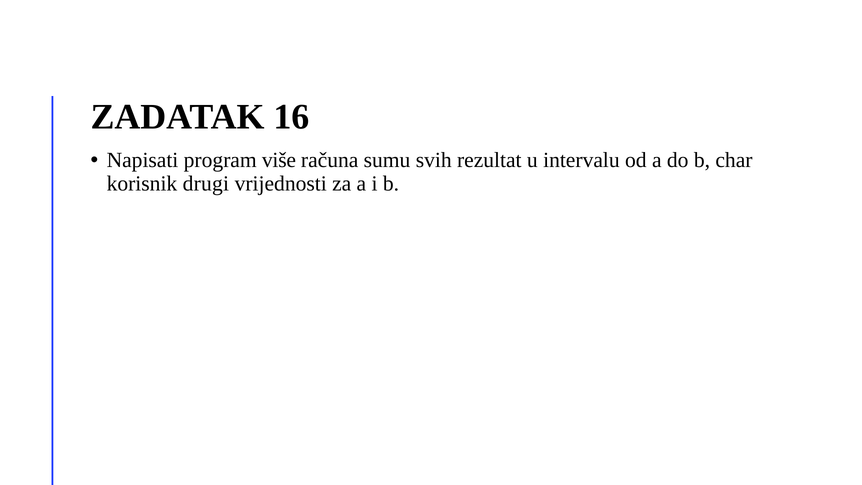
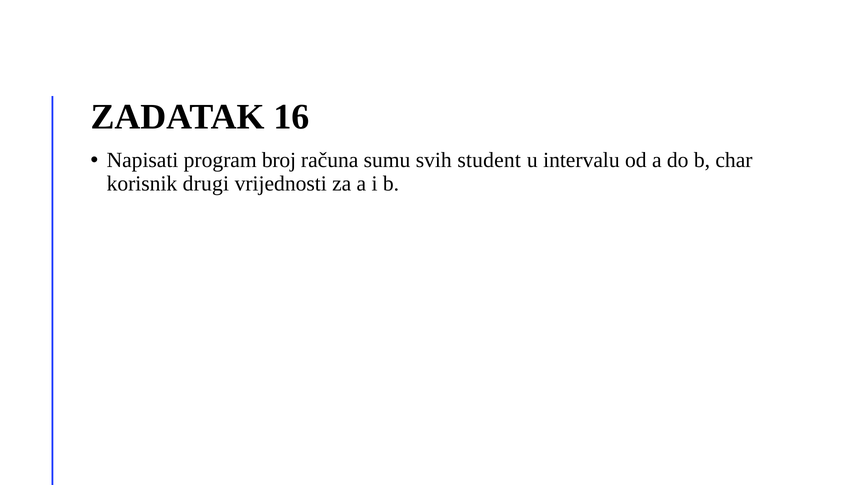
više: više -> broj
rezultat: rezultat -> student
